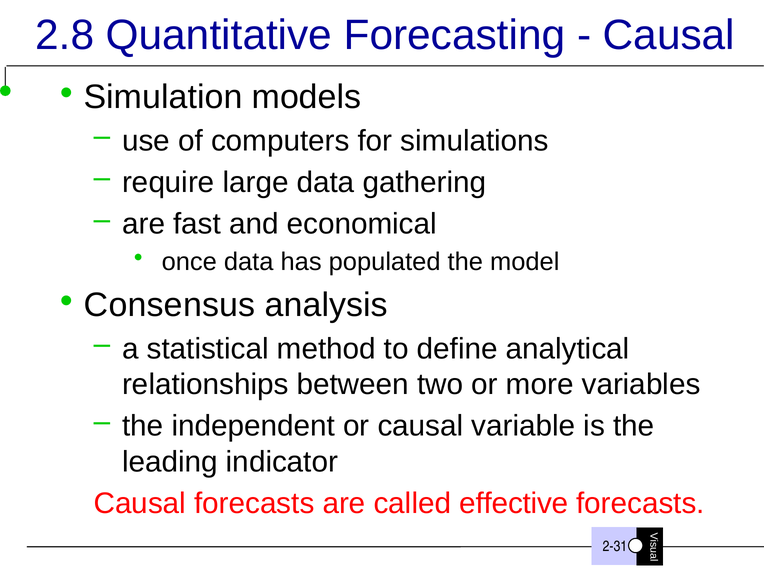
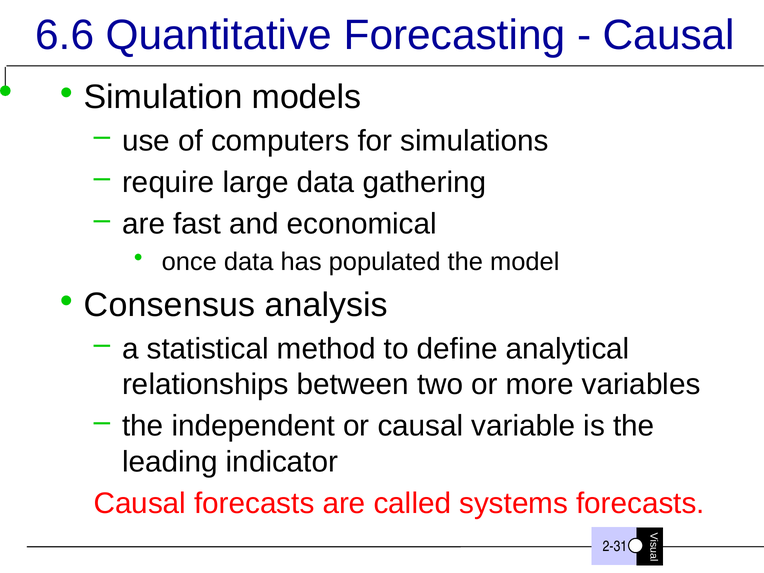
2.8: 2.8 -> 6.6
effective: effective -> systems
